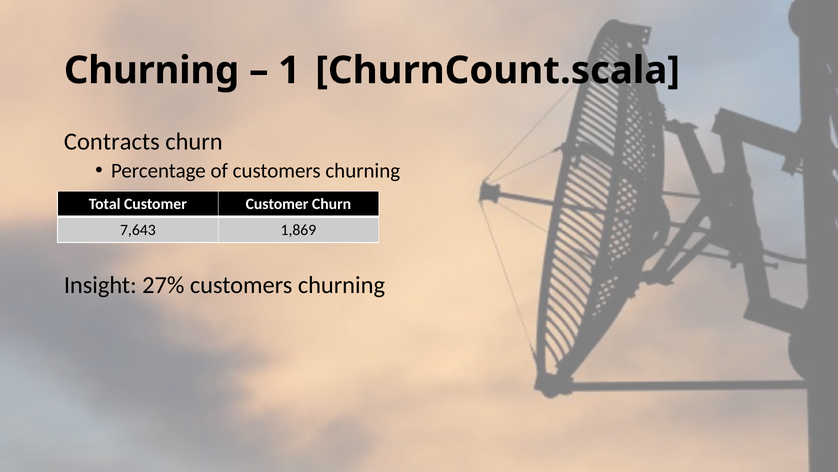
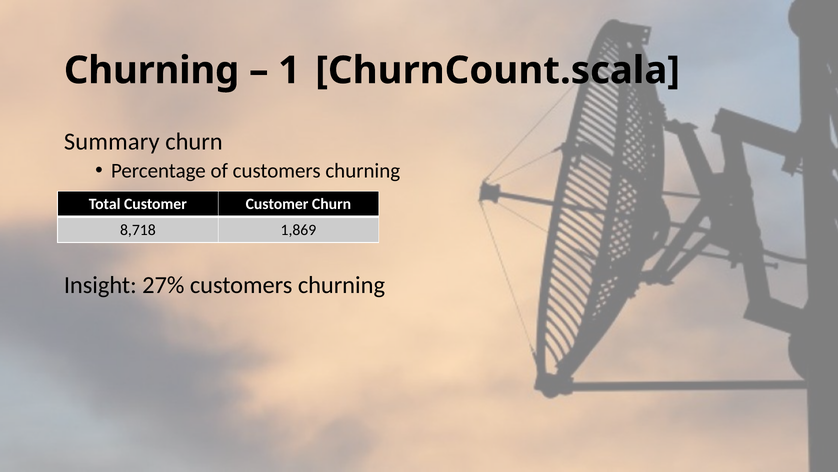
Contracts: Contracts -> Summary
7,643: 7,643 -> 8,718
